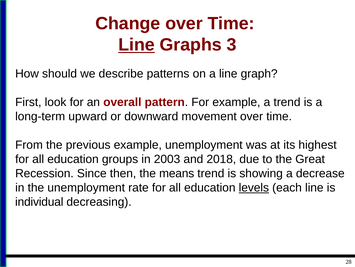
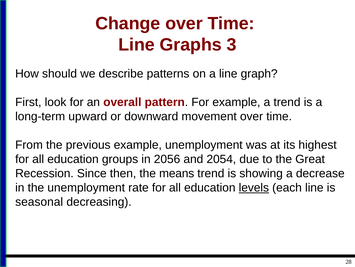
Line at (137, 45) underline: present -> none
2003: 2003 -> 2056
2018: 2018 -> 2054
individual: individual -> seasonal
